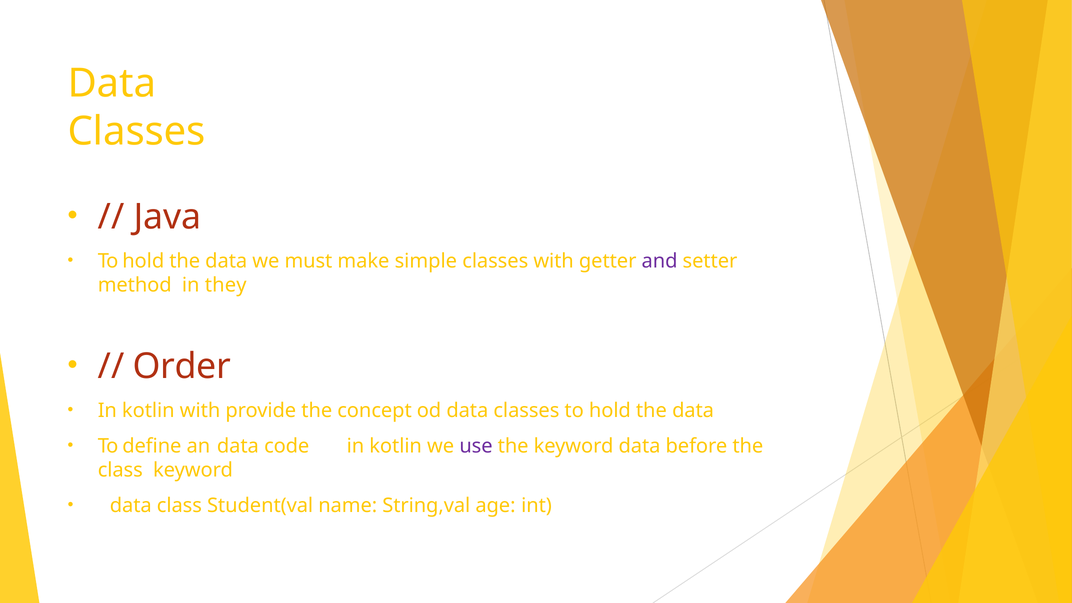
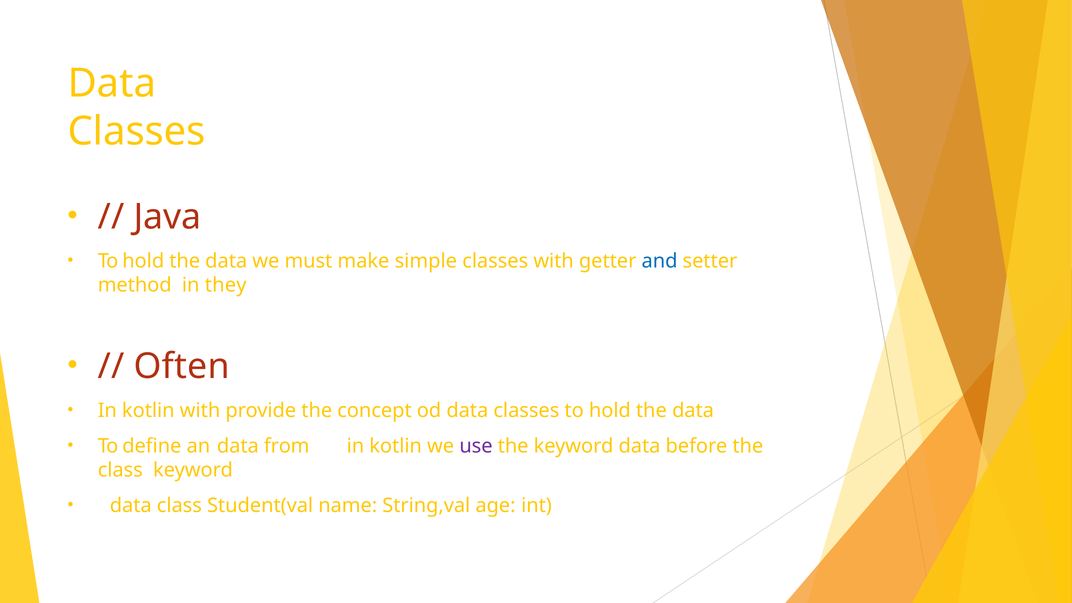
and colour: purple -> blue
Order: Order -> Often
code: code -> from
